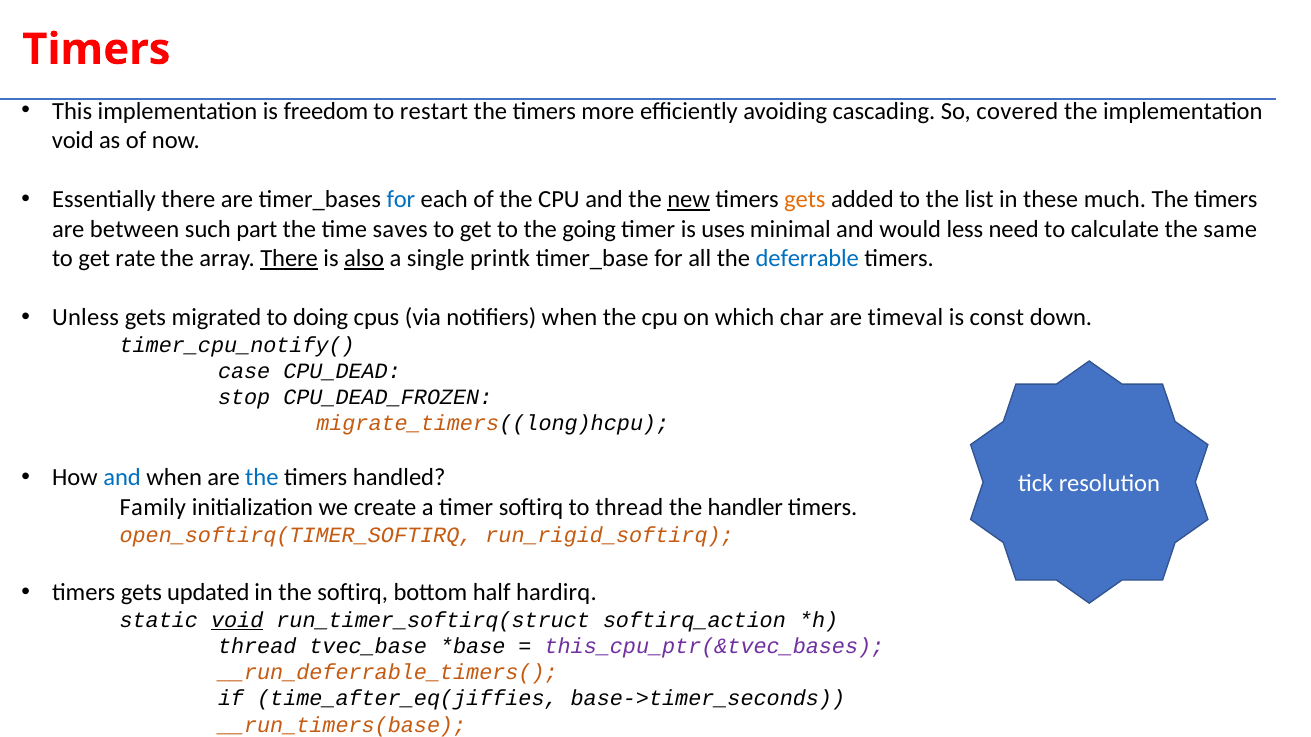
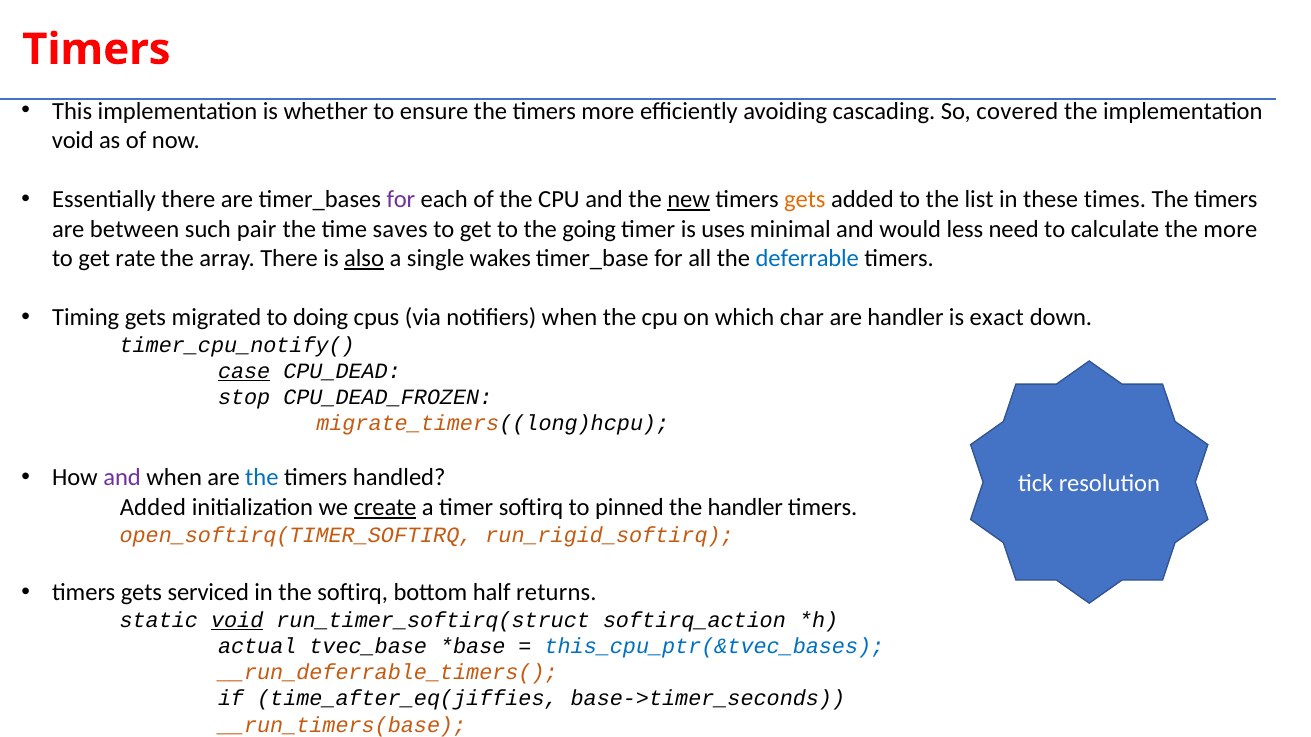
freedom: freedom -> whether
restart: restart -> ensure
for at (401, 200) colour: blue -> purple
much: much -> times
part: part -> pair
the same: same -> more
There at (289, 259) underline: present -> none
printk: printk -> wakes
Unless: Unless -> Timing
are timeval: timeval -> handler
const: const -> exact
case underline: none -> present
and at (122, 478) colour: blue -> purple
Family at (153, 508): Family -> Added
create underline: none -> present
to thread: thread -> pinned
updated: updated -> serviced
hardirq: hardirq -> returns
thread at (257, 647): thread -> actual
this_cpu_ptr(&tvec_bases colour: purple -> blue
